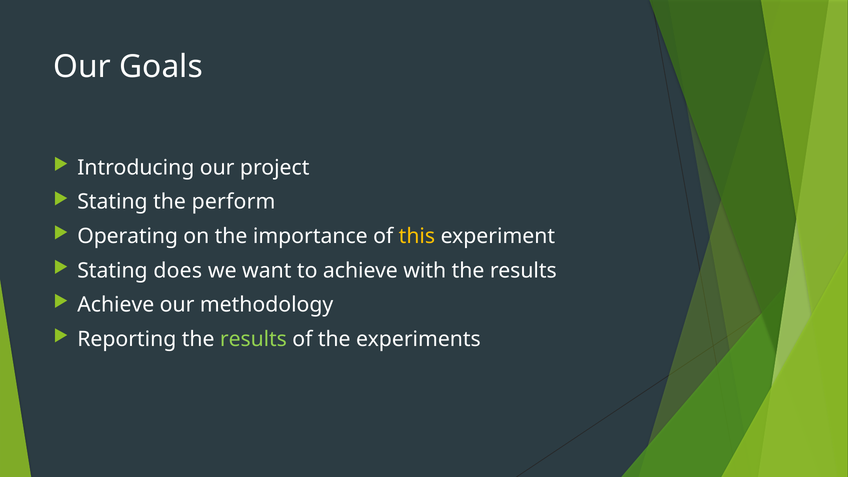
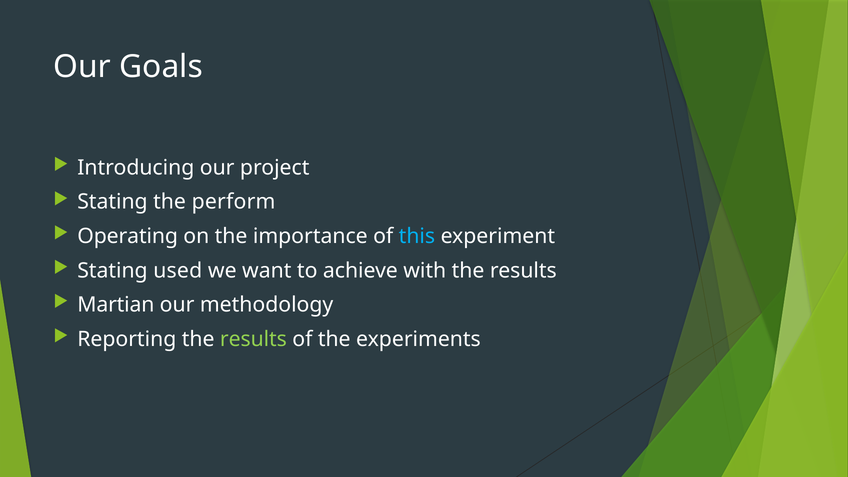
this colour: yellow -> light blue
does: does -> used
Achieve at (116, 305): Achieve -> Martian
